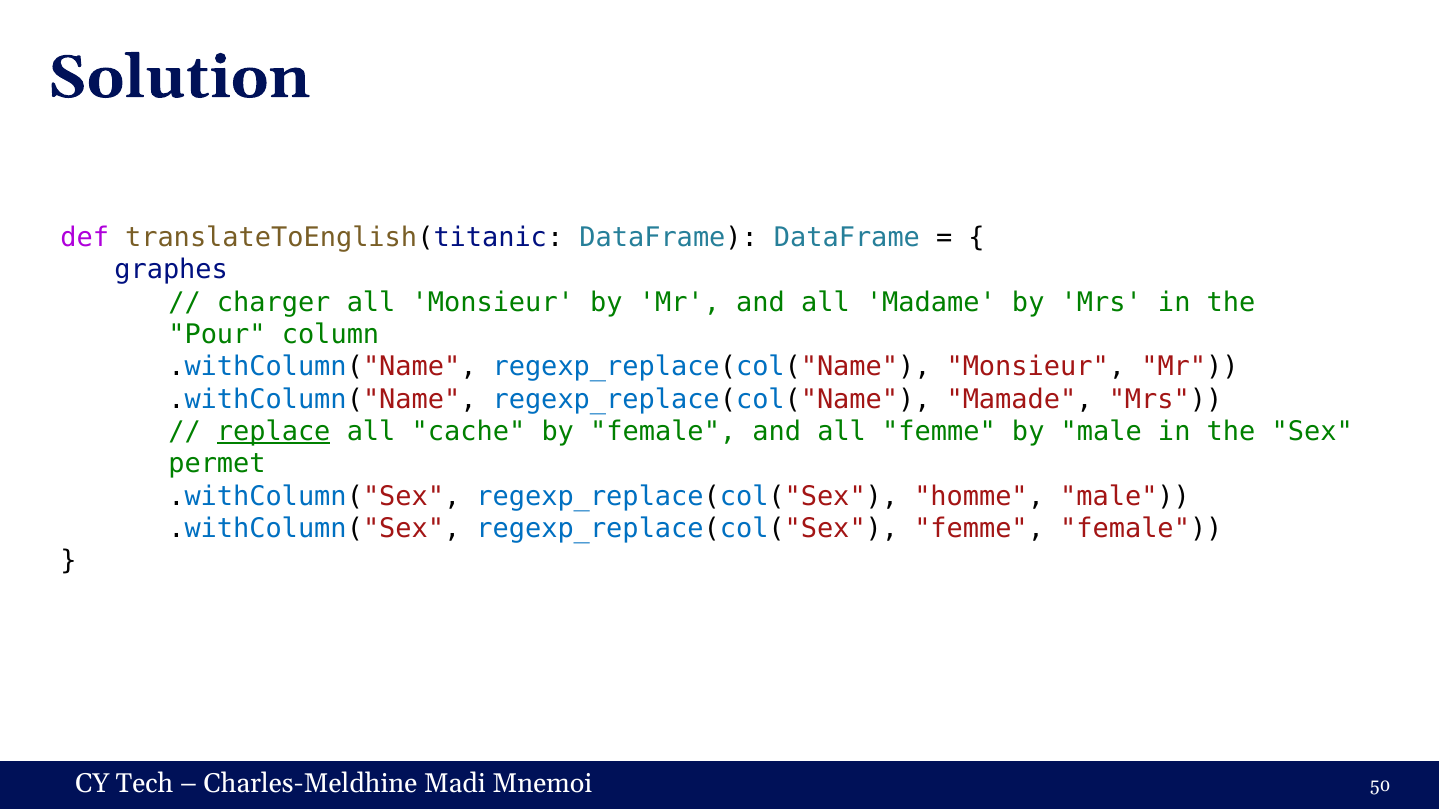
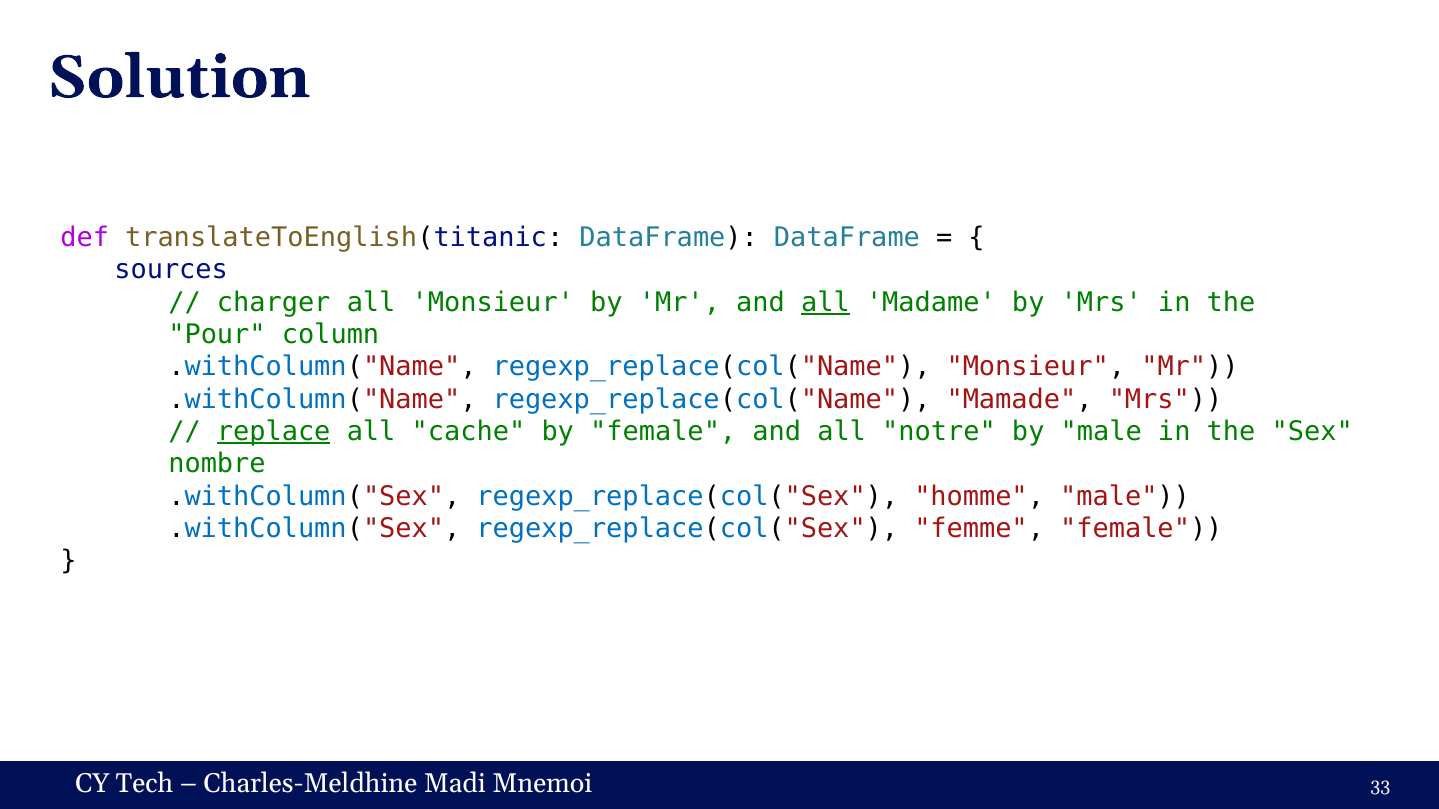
graphes: graphes -> sources
all at (825, 302) underline: none -> present
all femme: femme -> notre
permet: permet -> nombre
50: 50 -> 33
